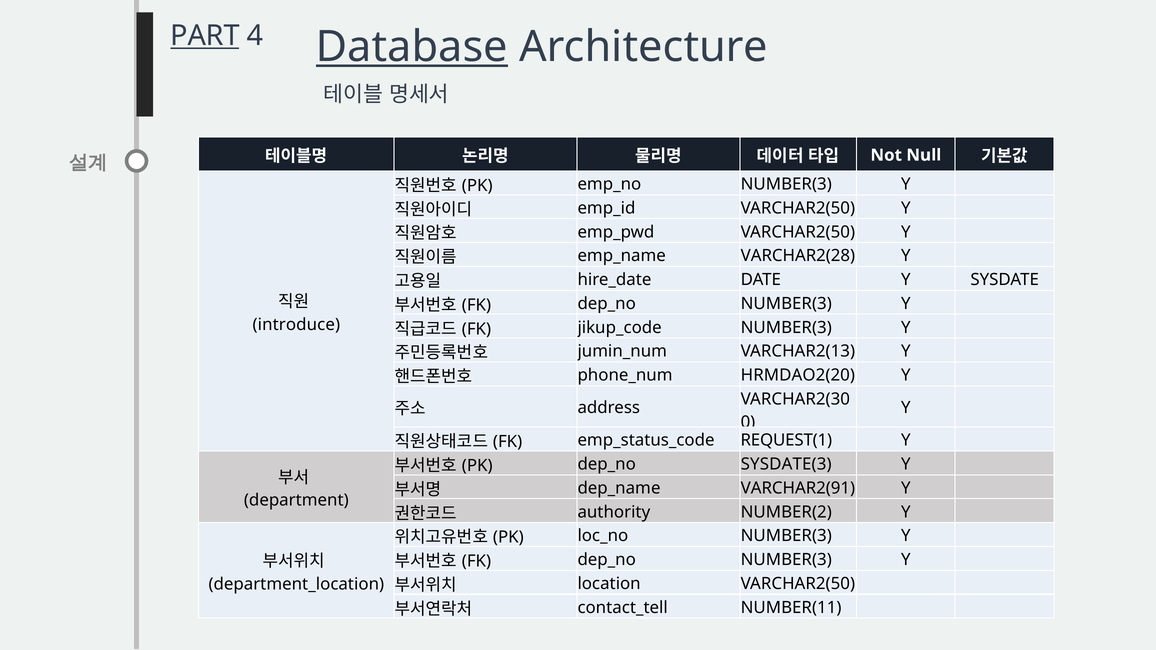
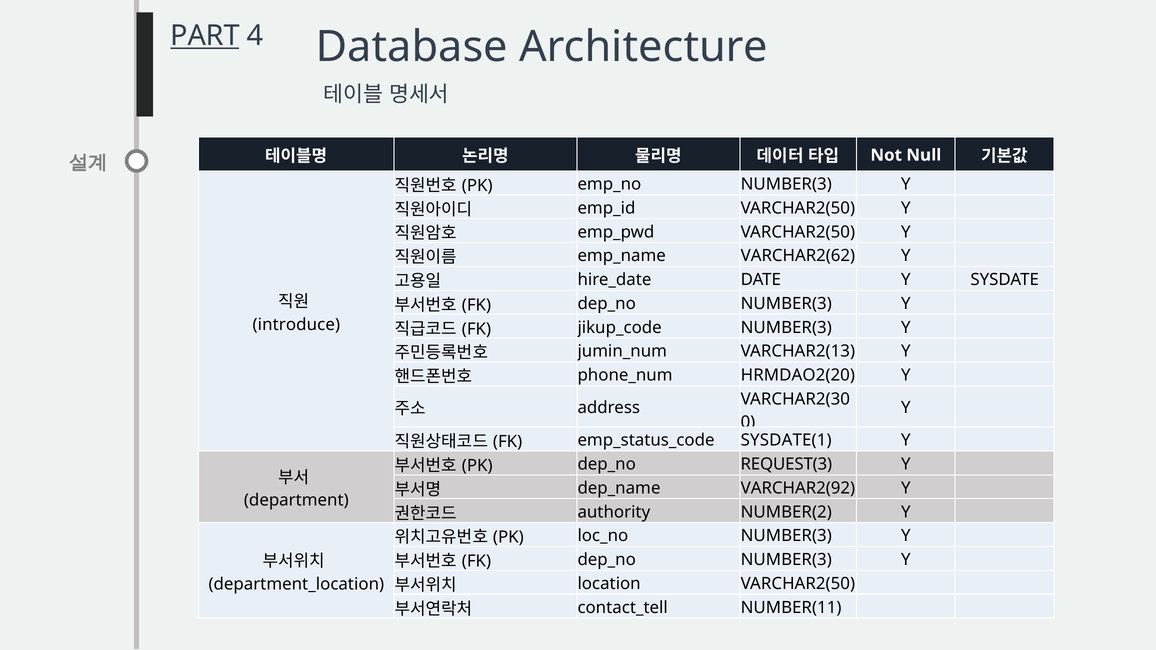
Database underline: present -> none
VARCHAR2(28: VARCHAR2(28 -> VARCHAR2(62
REQUEST(1: REQUEST(1 -> SYSDATE(1
SYSDATE(3: SYSDATE(3 -> REQUEST(3
VARCHAR2(91: VARCHAR2(91 -> VARCHAR2(92
